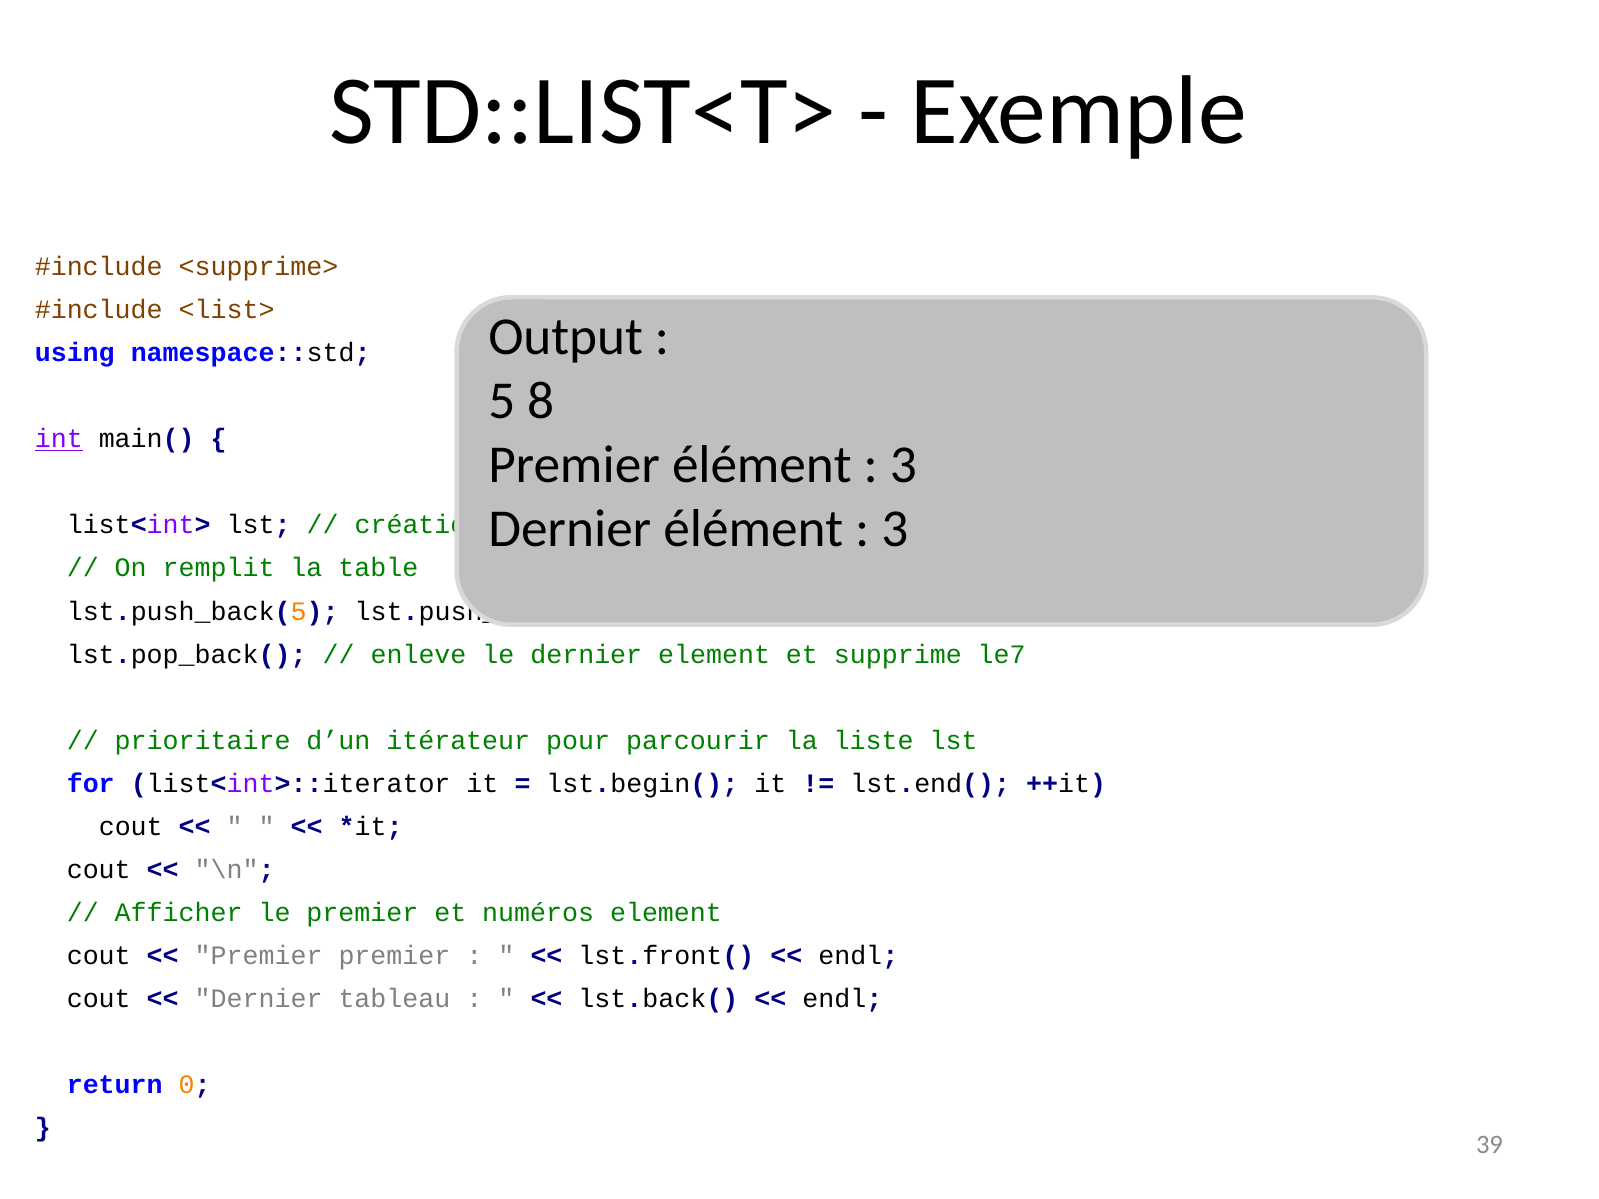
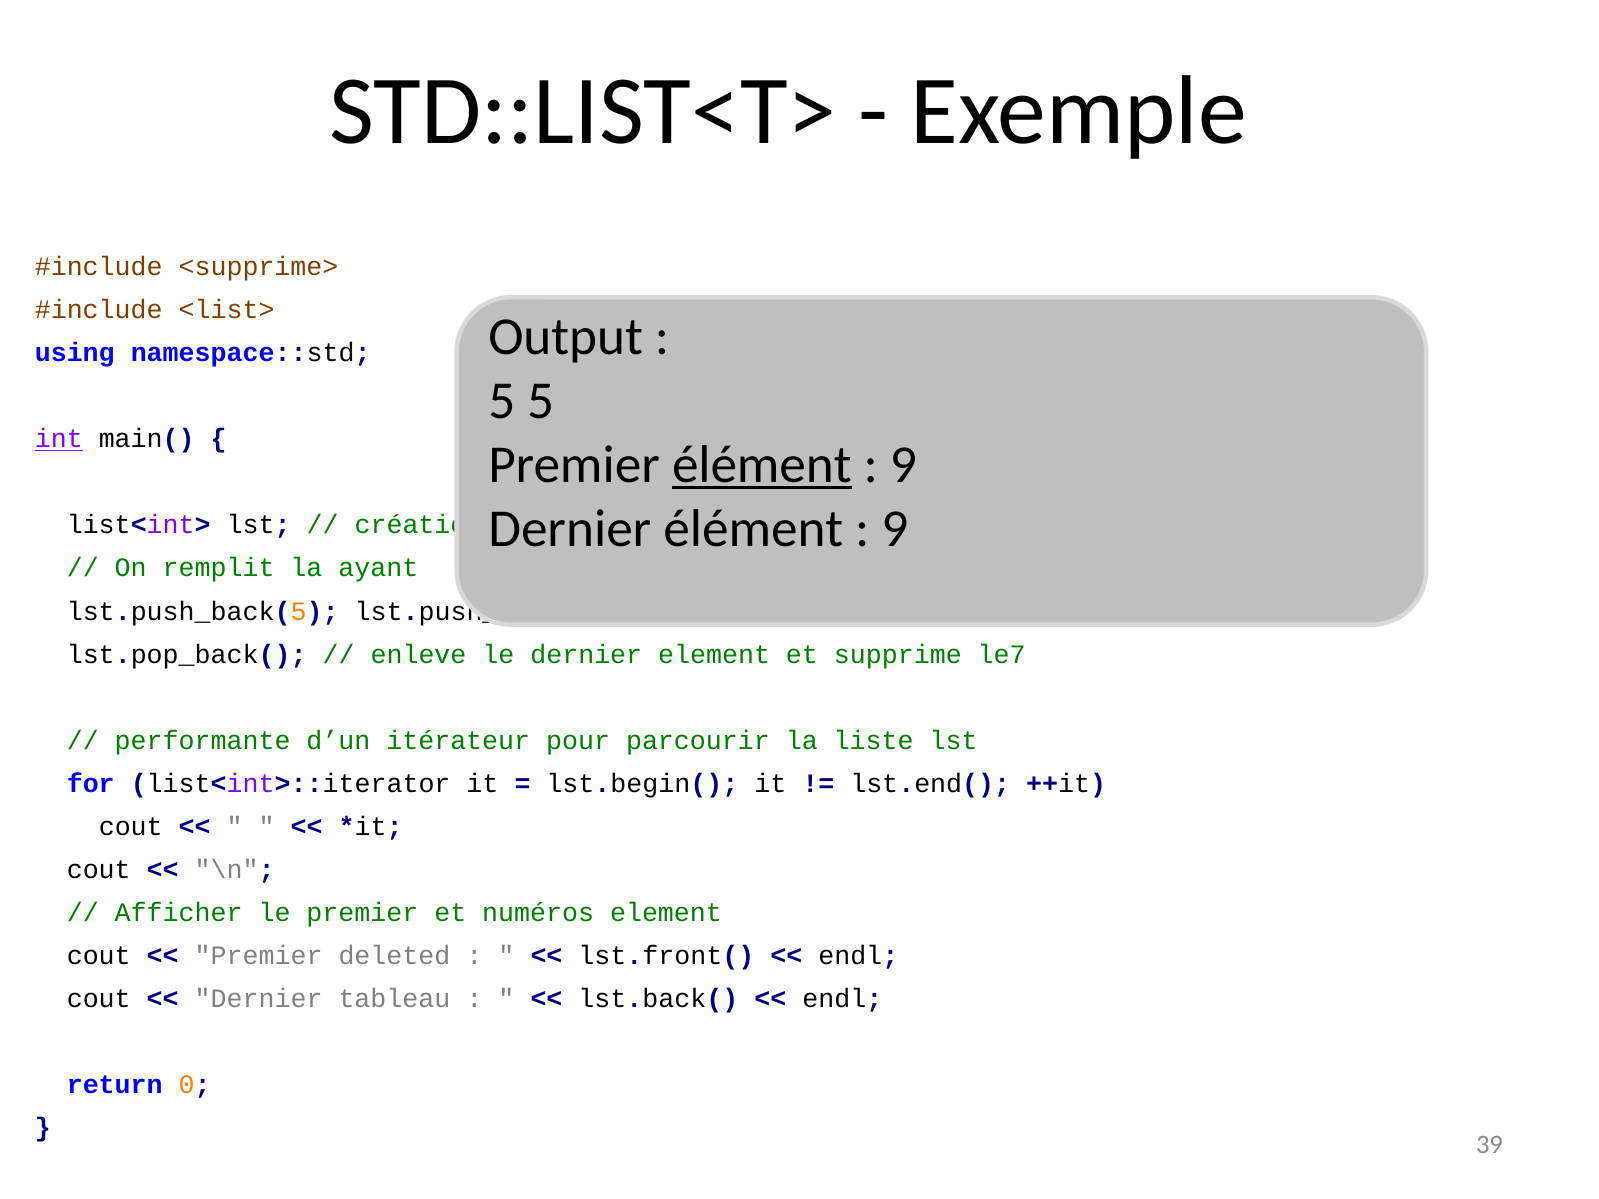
5 8: 8 -> 5
élément at (762, 465) underline: none -> present
3 at (903, 465): 3 -> 9
3 at (895, 529): 3 -> 9
table: table -> ayant
prioritaire: prioritaire -> performante
Premier premier: premier -> deleted
